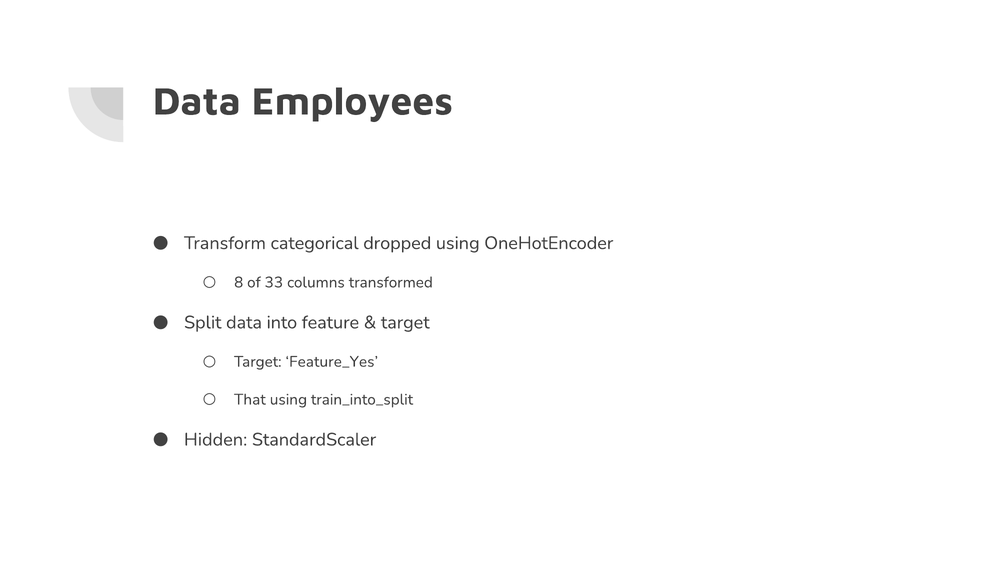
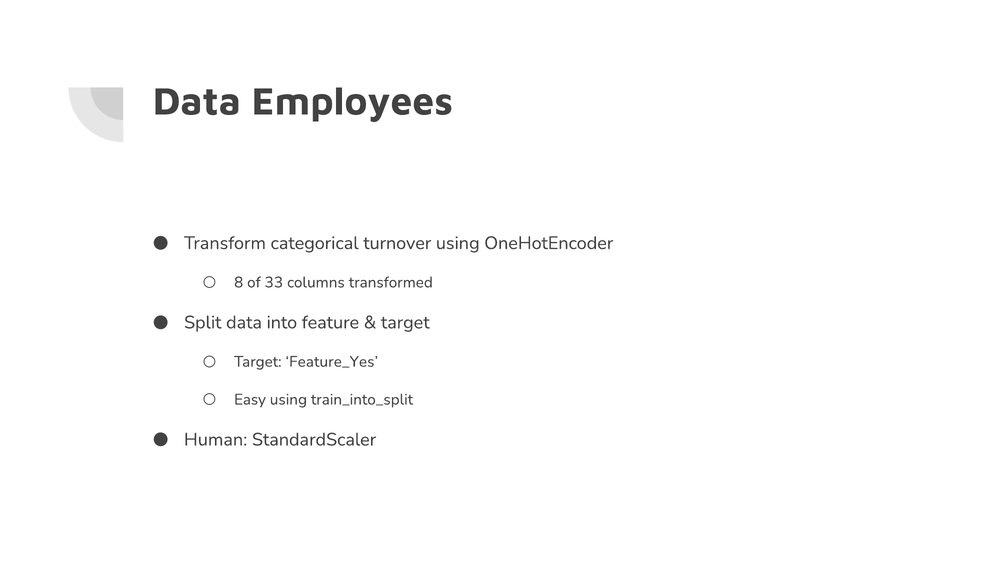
dropped: dropped -> turnover
That: That -> Easy
Hidden: Hidden -> Human
